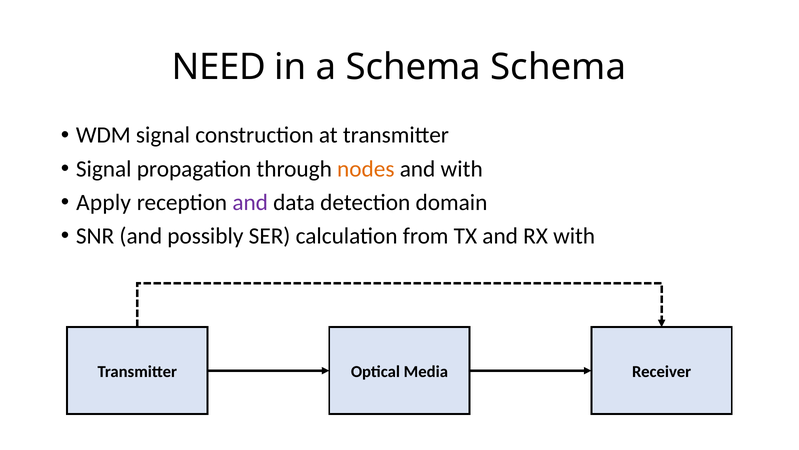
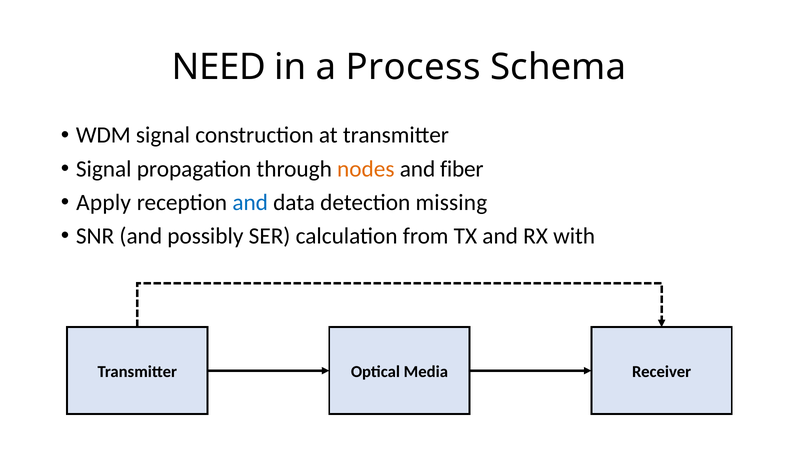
a Schema: Schema -> Process
and with: with -> fiber
and at (250, 202) colour: purple -> blue
domain: domain -> missing
